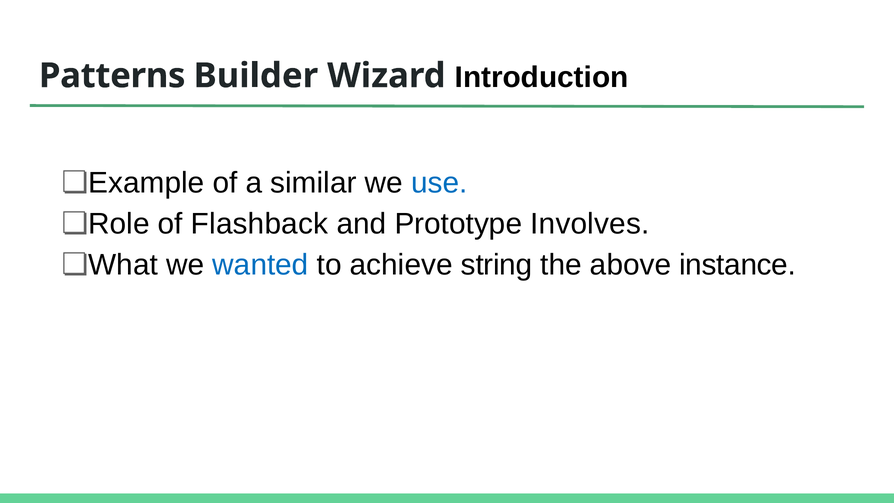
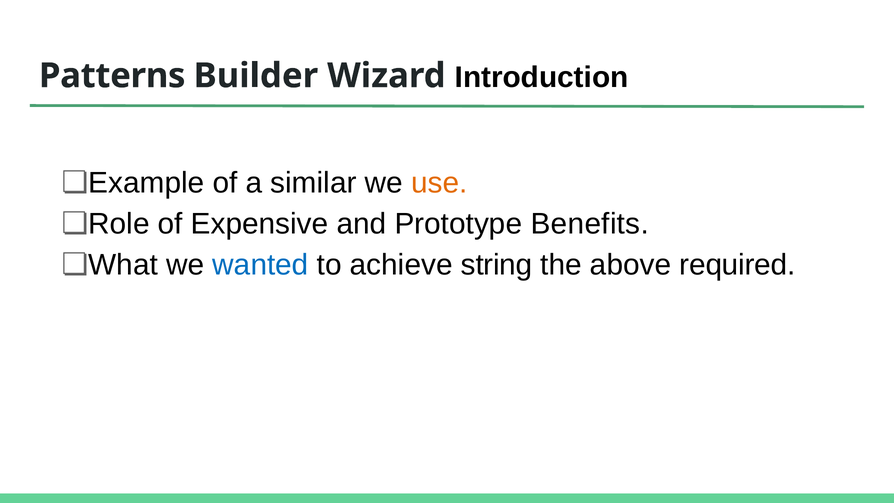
use colour: blue -> orange
Flashback: Flashback -> Expensive
Involves: Involves -> Benefits
instance: instance -> required
